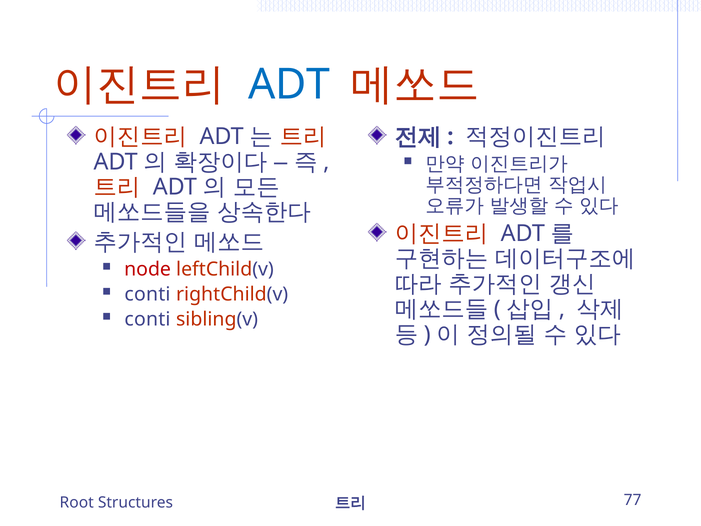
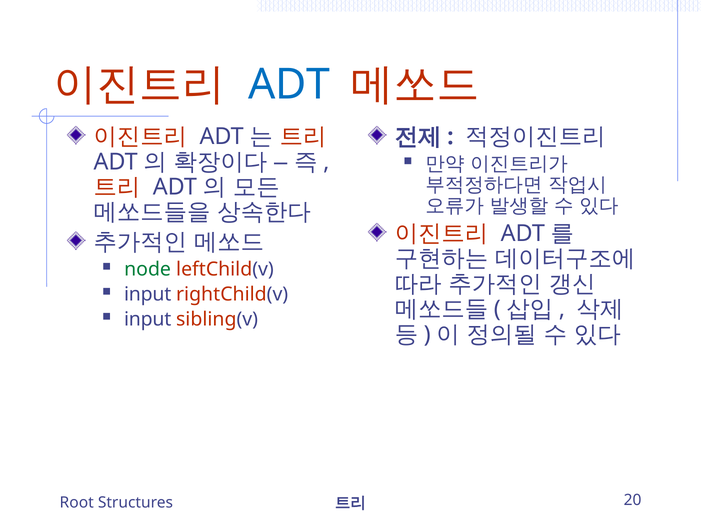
node colour: red -> green
conti at (147, 294): conti -> input
conti at (147, 319): conti -> input
77: 77 -> 20
